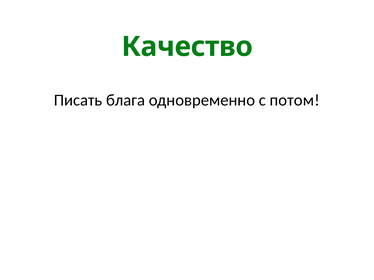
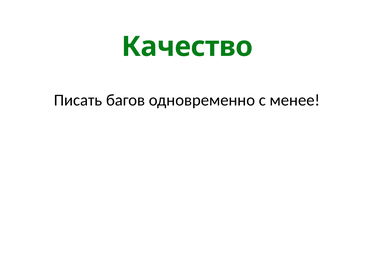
блага: блага -> багов
потом: потом -> менее
